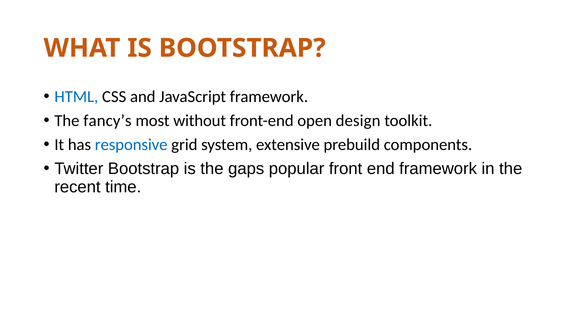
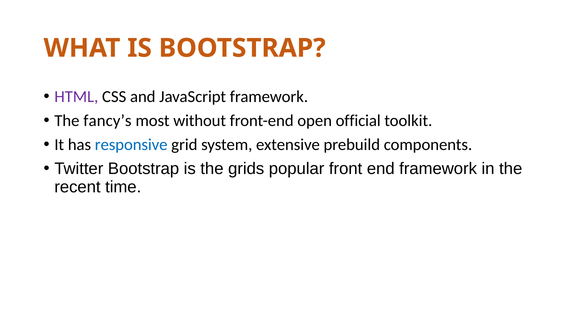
HTML colour: blue -> purple
design: design -> official
gaps: gaps -> grids
